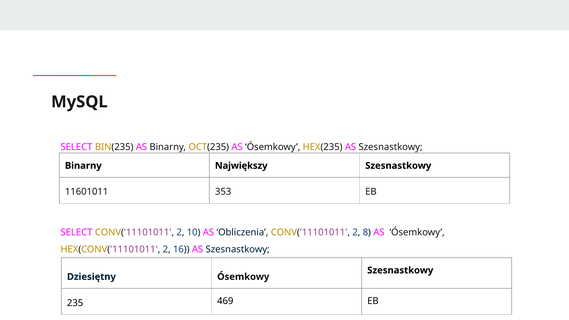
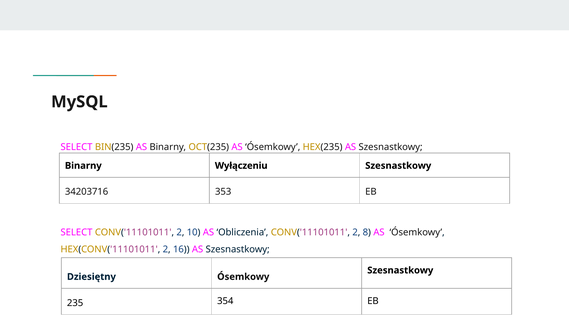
Największy: Największy -> Wyłączeniu
11601011: 11601011 -> 34203716
469: 469 -> 354
